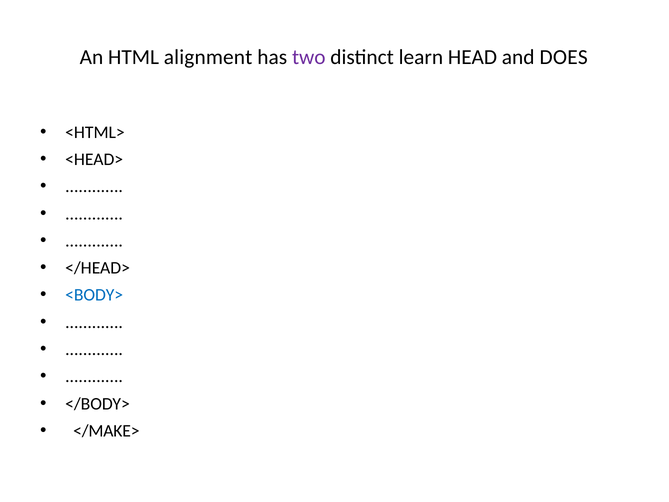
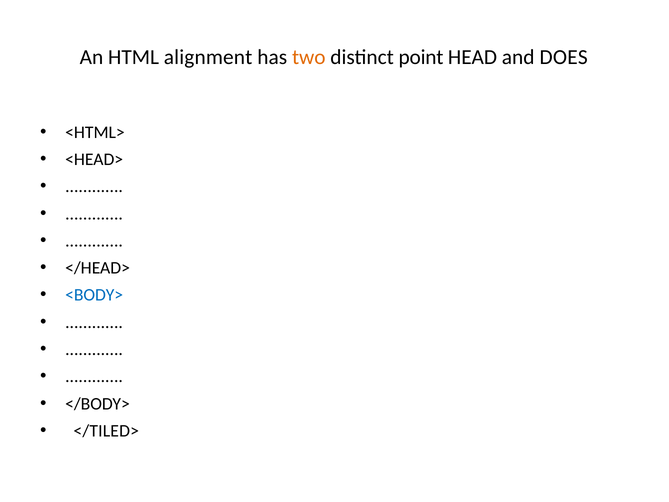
two colour: purple -> orange
learn: learn -> point
</MAKE>: </MAKE> -> </TILED>
